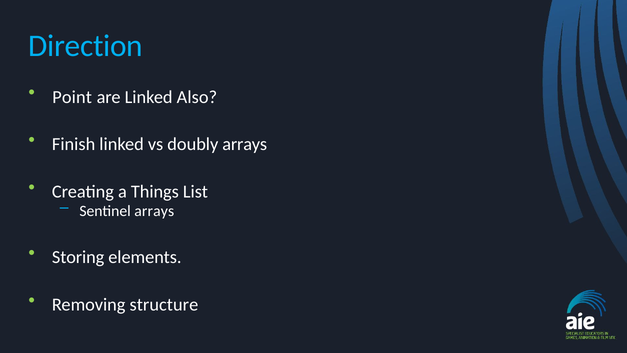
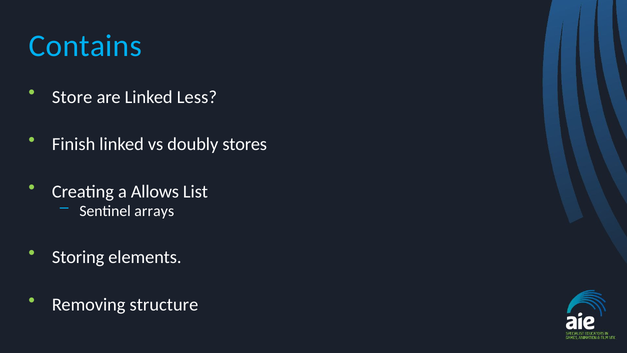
Direction: Direction -> Contains
Point: Point -> Store
Also: Also -> Less
doubly arrays: arrays -> stores
Things: Things -> Allows
